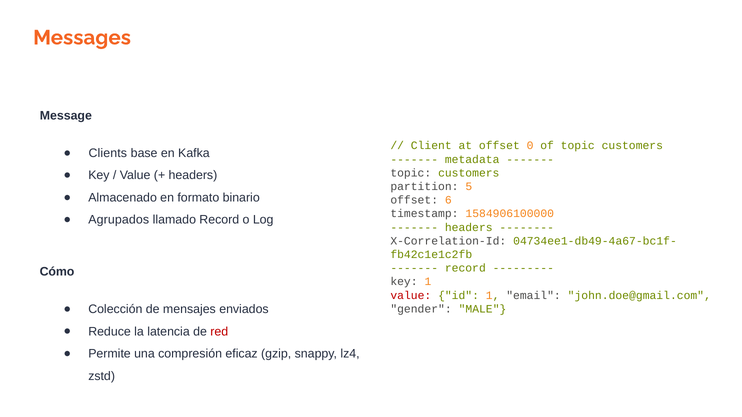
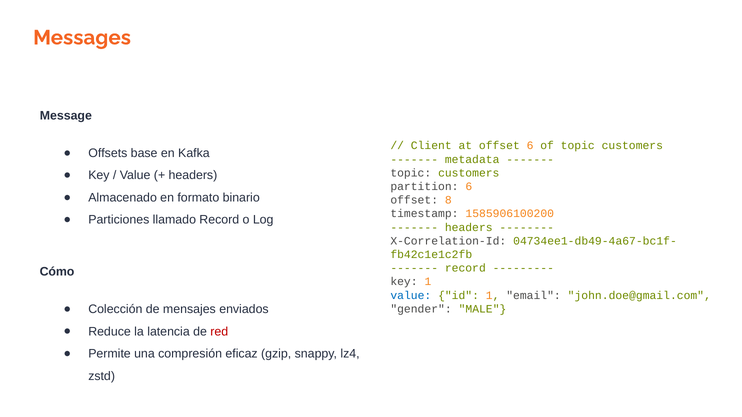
offset 0: 0 -> 6
Clients: Clients -> Offsets
partition 5: 5 -> 6
6: 6 -> 8
1584906100000: 1584906100000 -> 1585906100200
Agrupados: Agrupados -> Particiones
value at (411, 296) colour: red -> blue
